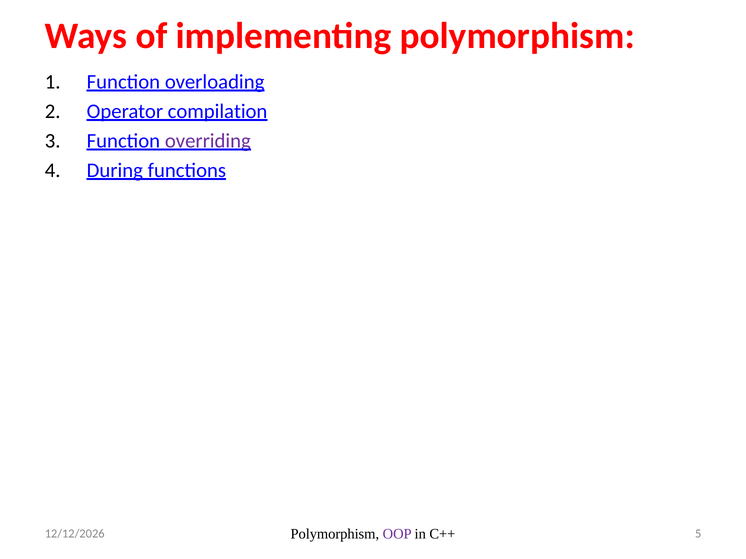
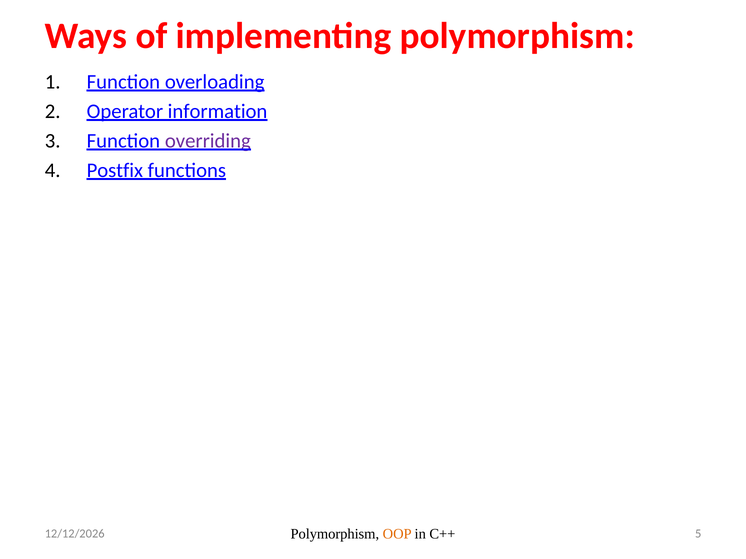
compilation: compilation -> information
During: During -> Postfix
OOP colour: purple -> orange
